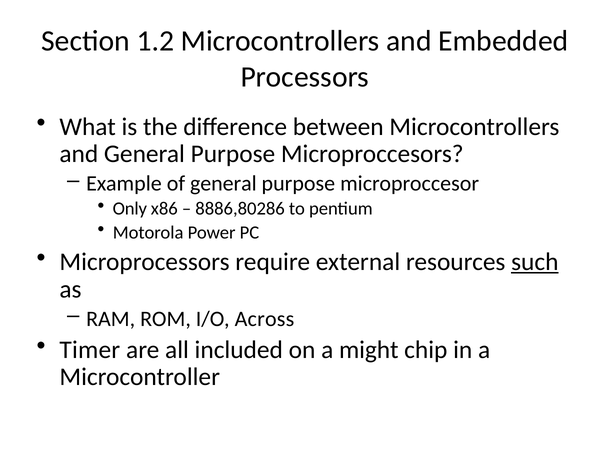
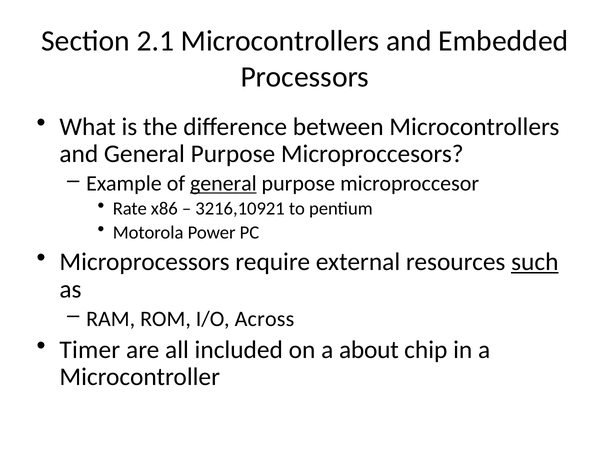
1.2: 1.2 -> 2.1
general at (223, 184) underline: none -> present
Only: Only -> Rate
8886,80286: 8886,80286 -> 3216,10921
might: might -> about
